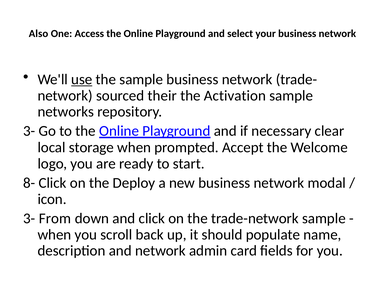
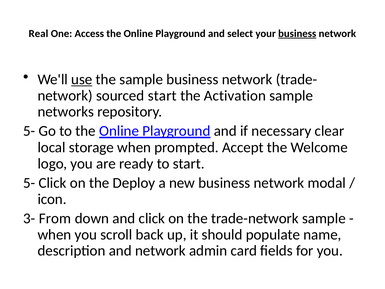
Also: Also -> Real
business at (297, 33) underline: none -> present
sourced their: their -> start
3- at (29, 131): 3- -> 5-
8- at (29, 183): 8- -> 5-
